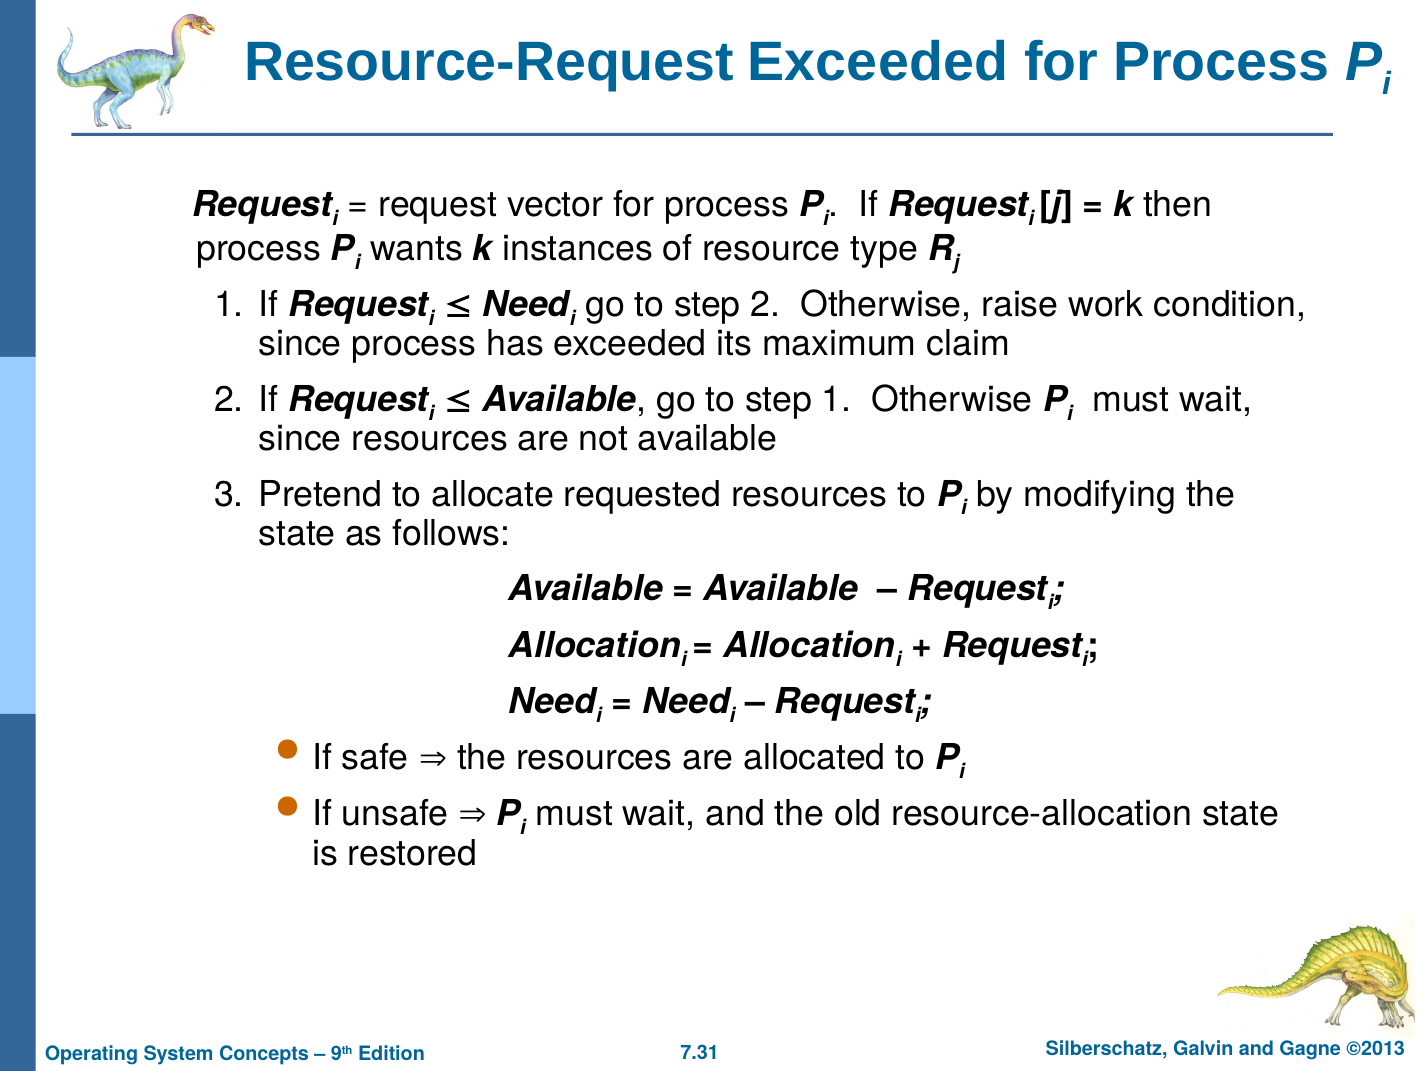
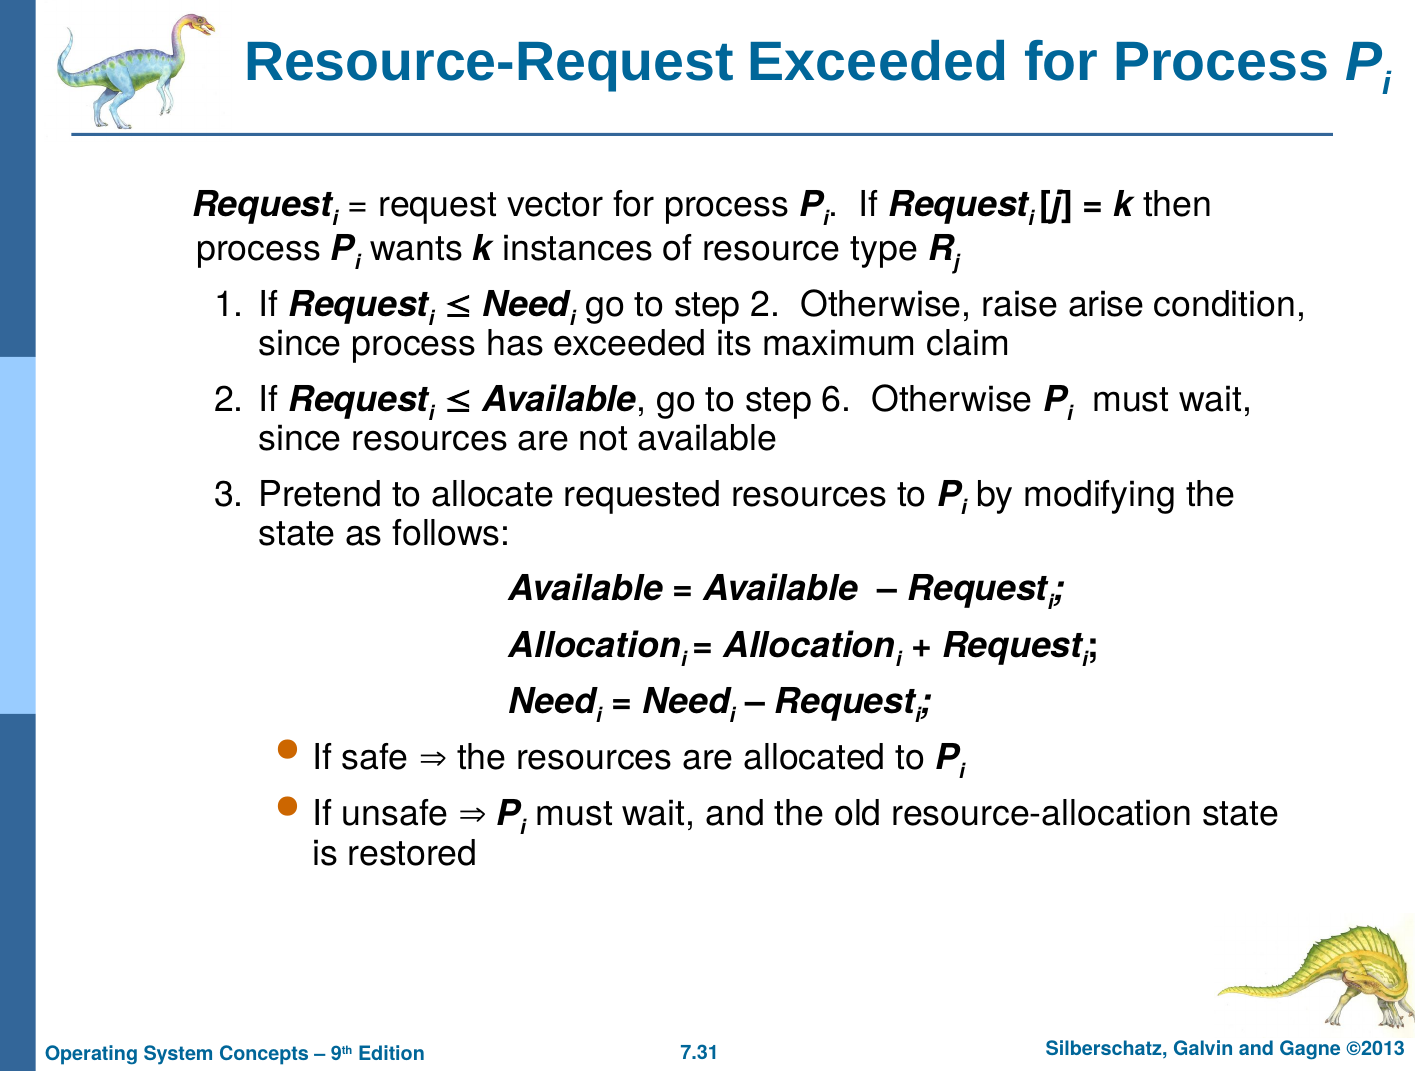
work: work -> arise
step 1: 1 -> 6
